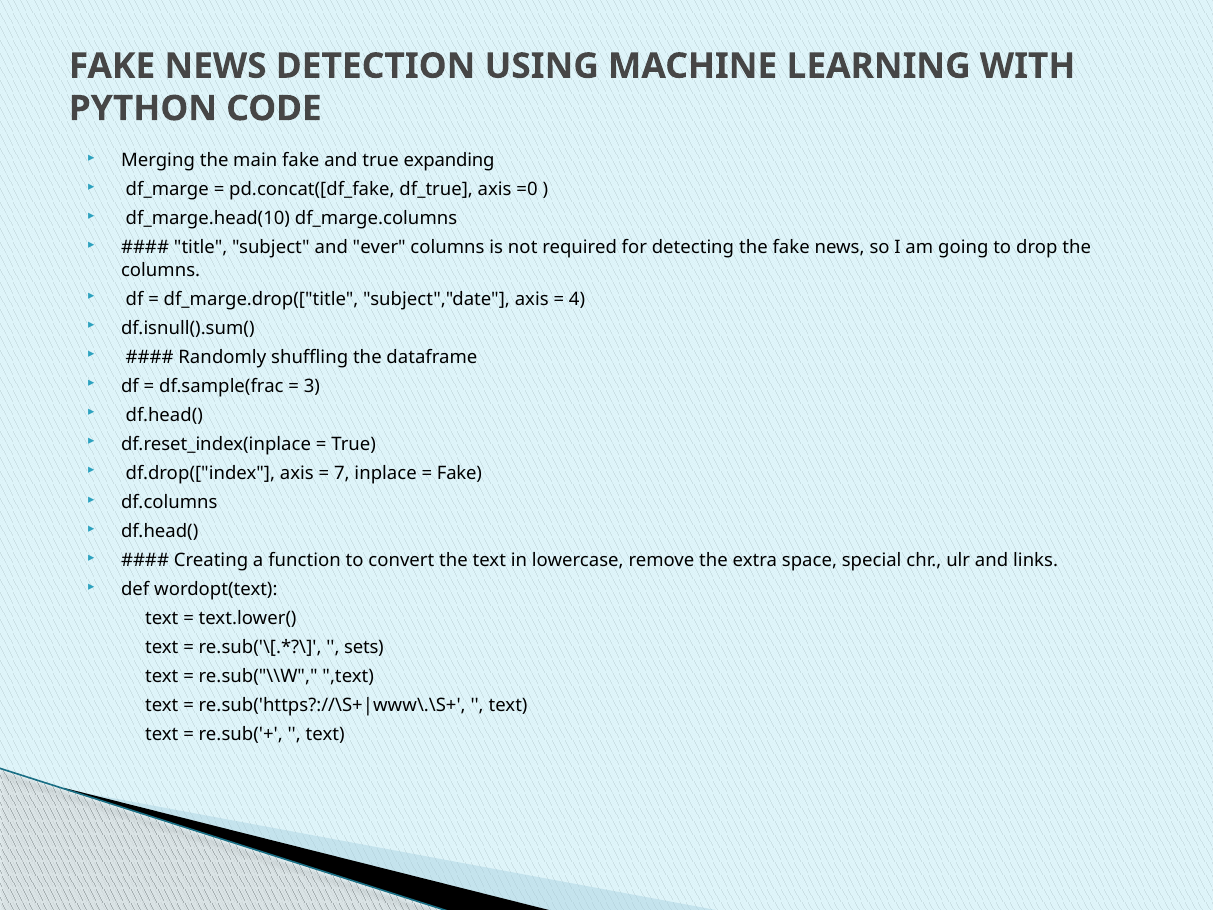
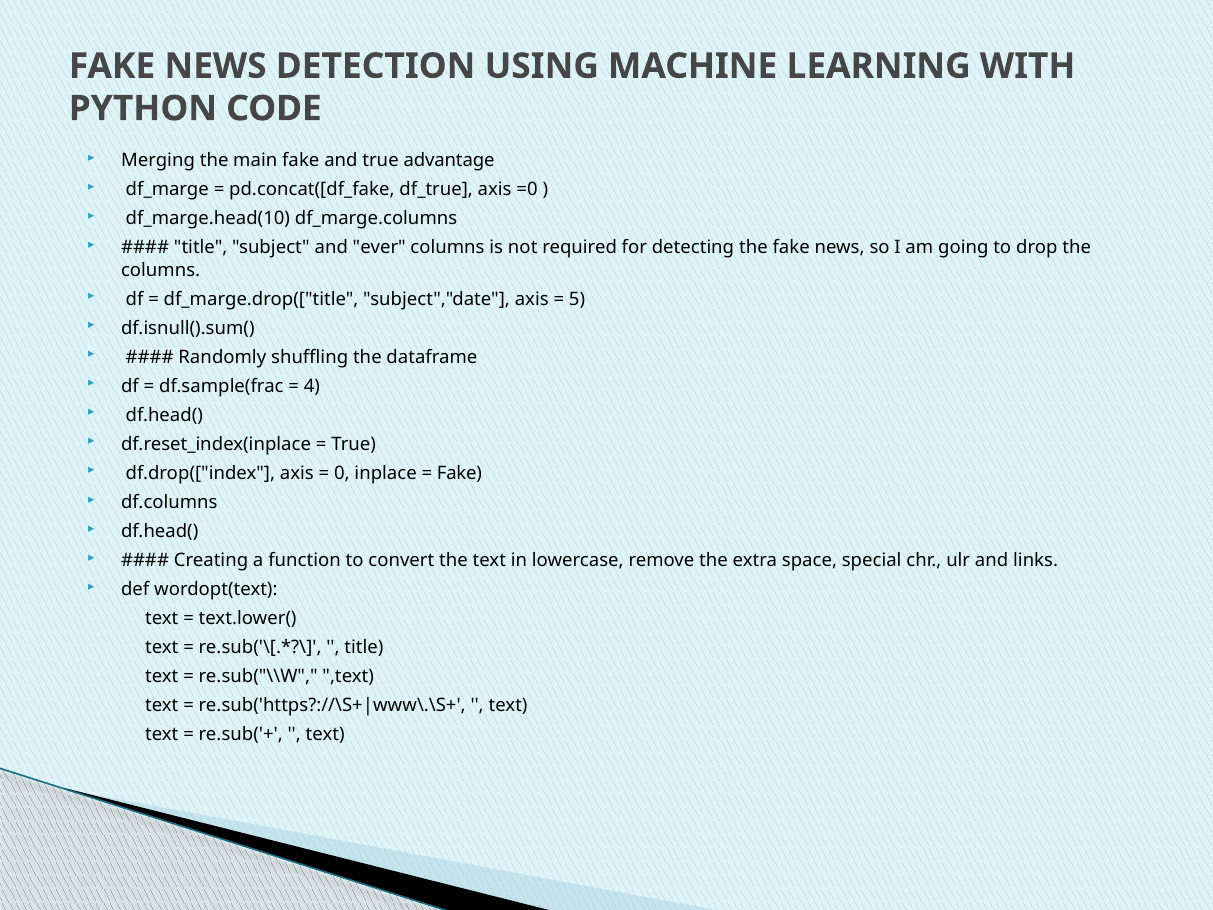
expanding: expanding -> advantage
4: 4 -> 5
3: 3 -> 4
7: 7 -> 0
sets at (364, 647): sets -> title
